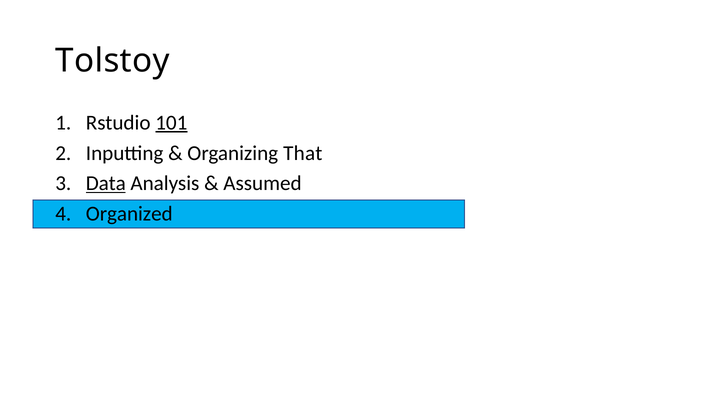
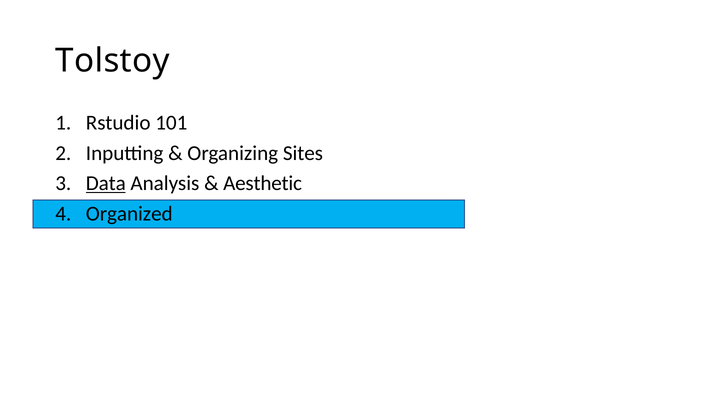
101 underline: present -> none
That: That -> Sites
Assumed: Assumed -> Aesthetic
